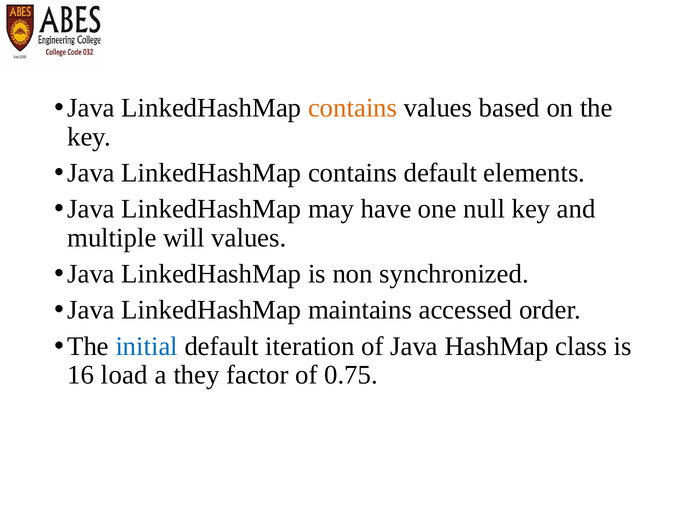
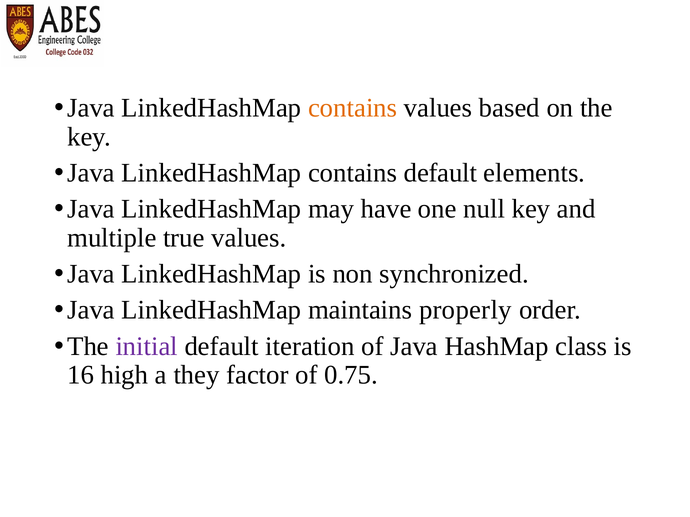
will: will -> true
accessed: accessed -> properly
initial colour: blue -> purple
load: load -> high
